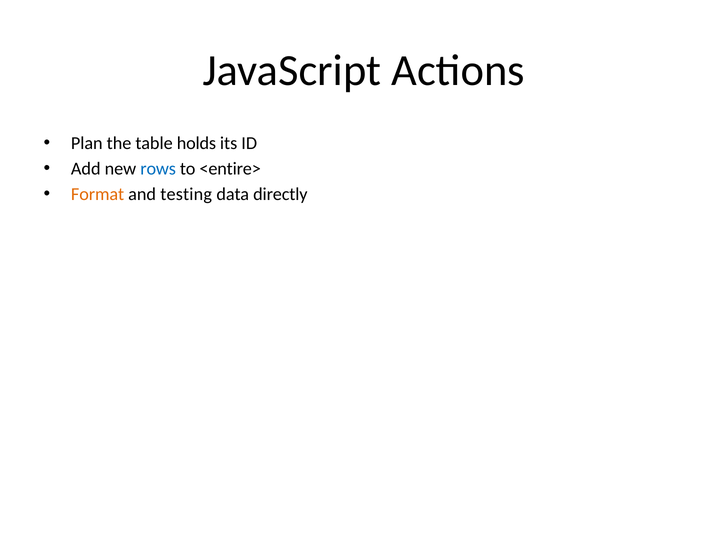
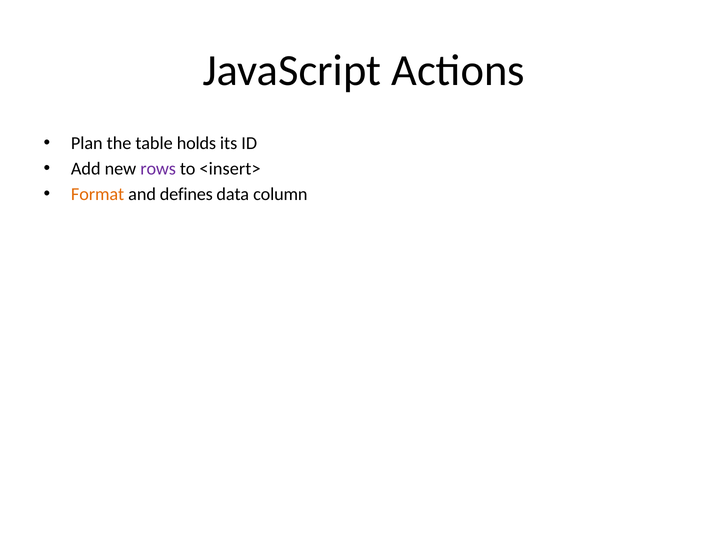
rows colour: blue -> purple
<entire>: <entire> -> <insert>
testing: testing -> defines
directly: directly -> column
